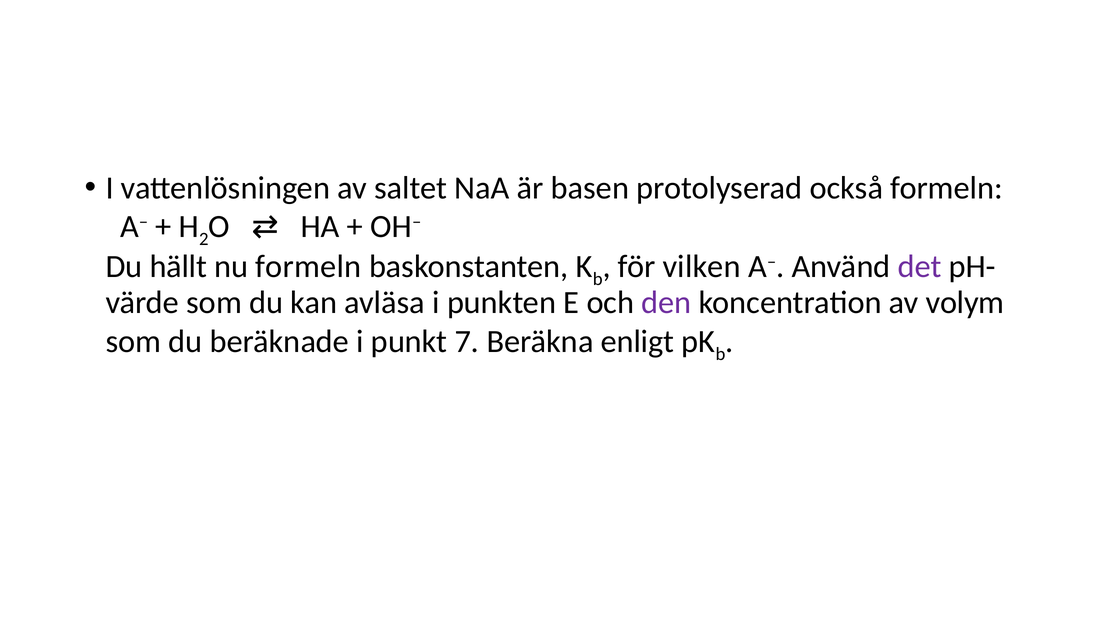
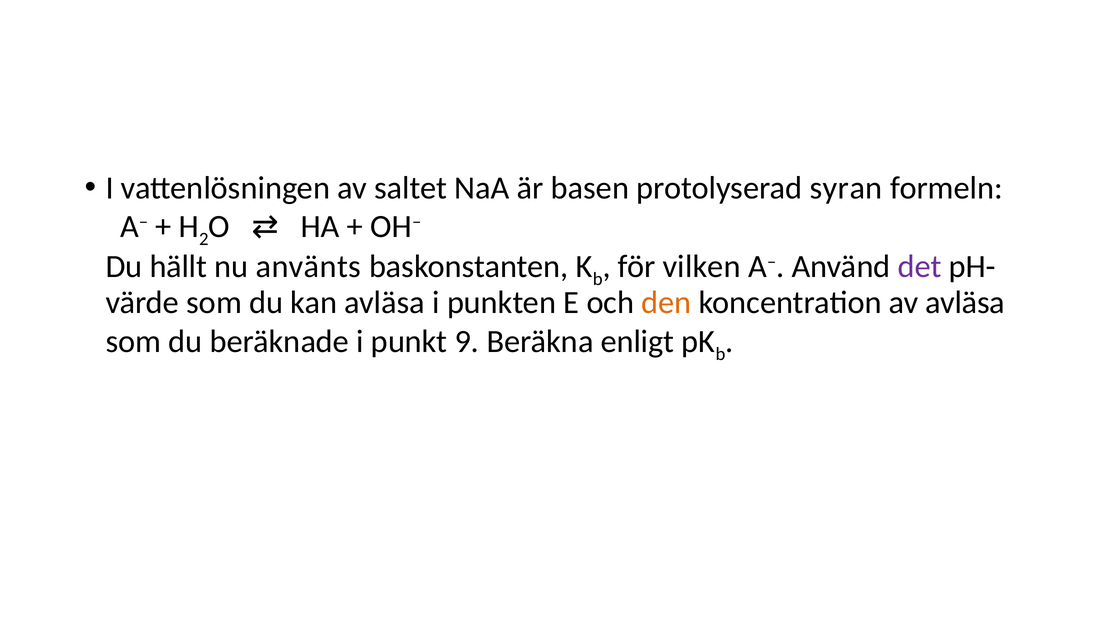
också: också -> syran
nu formeln: formeln -> använts
den colour: purple -> orange
av volym: volym -> avläsa
7: 7 -> 9
